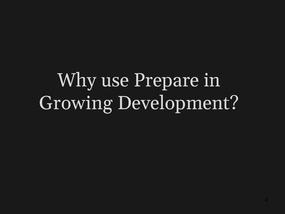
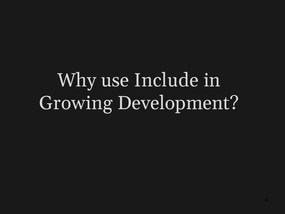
Prepare: Prepare -> Include
